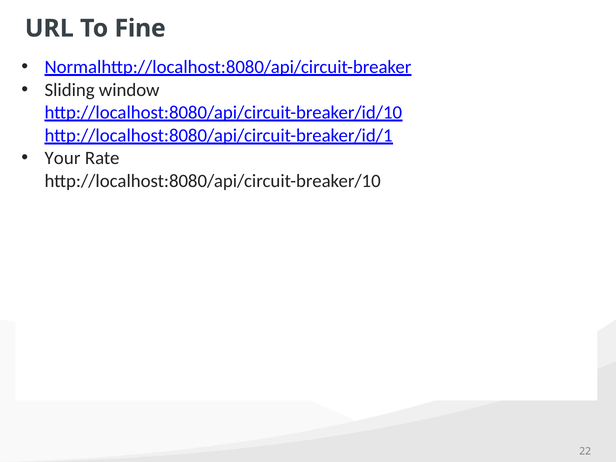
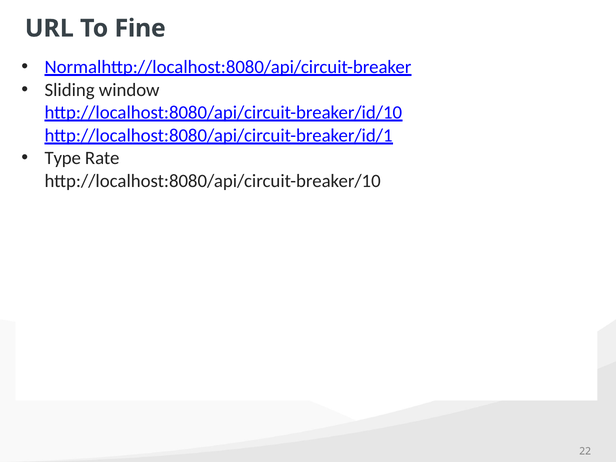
Your: Your -> Type
